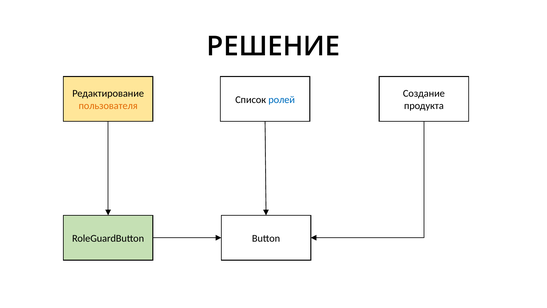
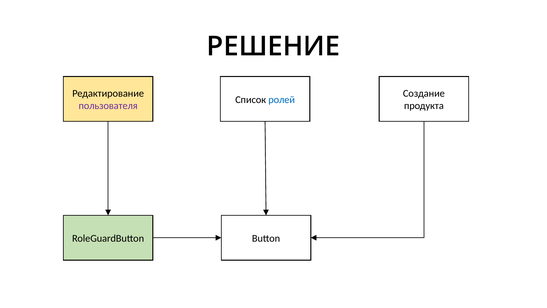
пользователя colour: orange -> purple
